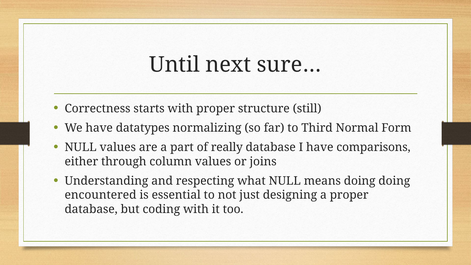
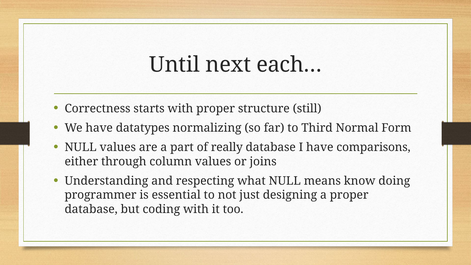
sure…: sure… -> each…
means doing: doing -> know
encountered: encountered -> programmer
